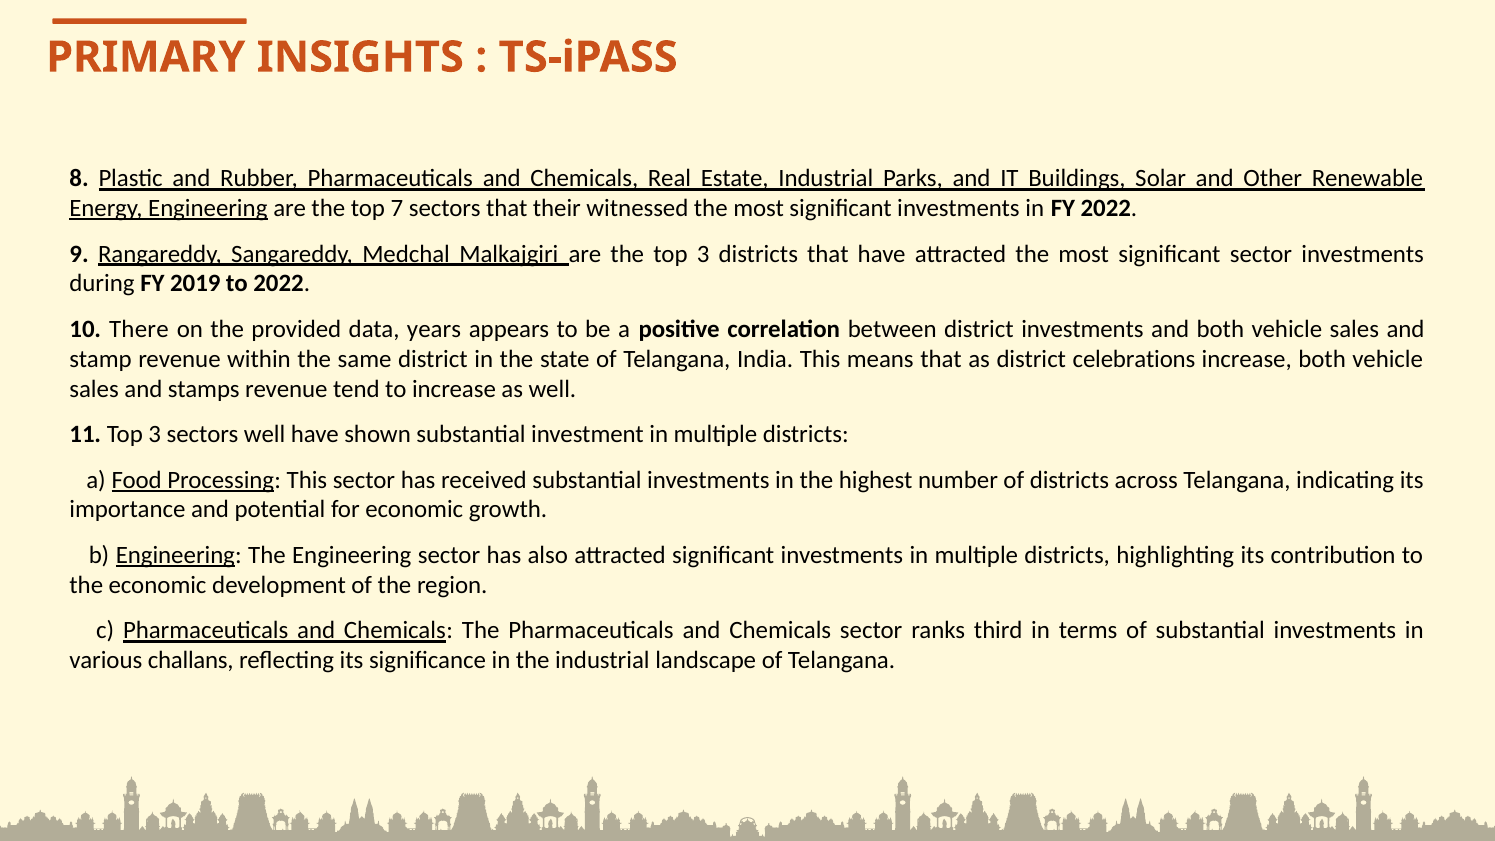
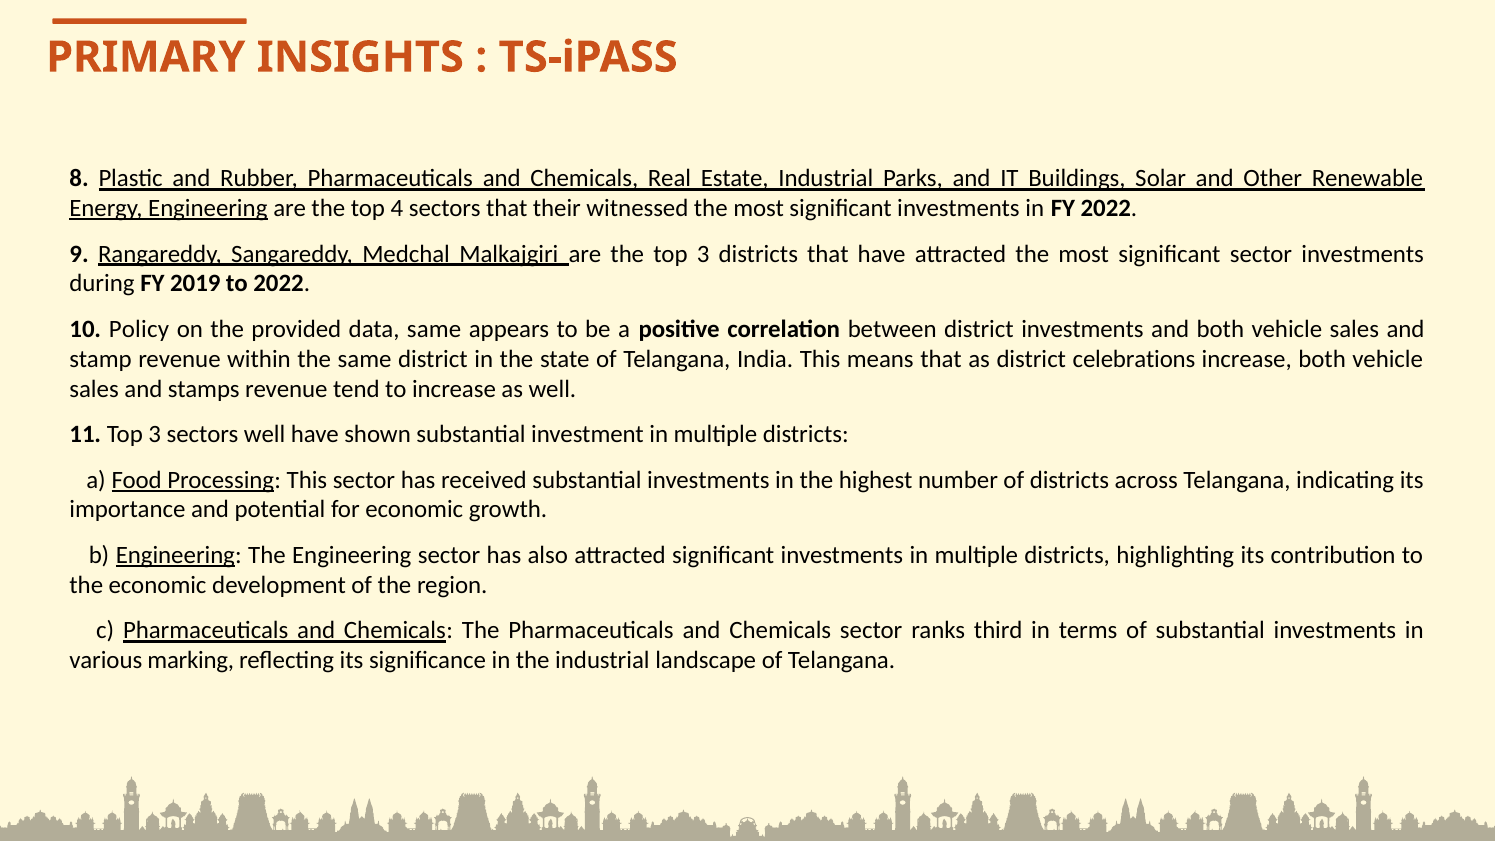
7: 7 -> 4
There: There -> Policy
data years: years -> same
challans: challans -> marking
